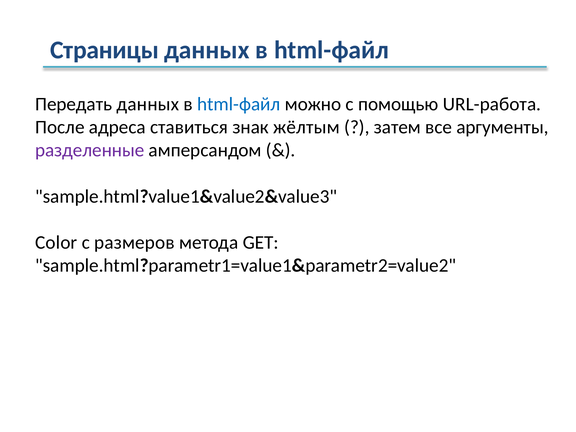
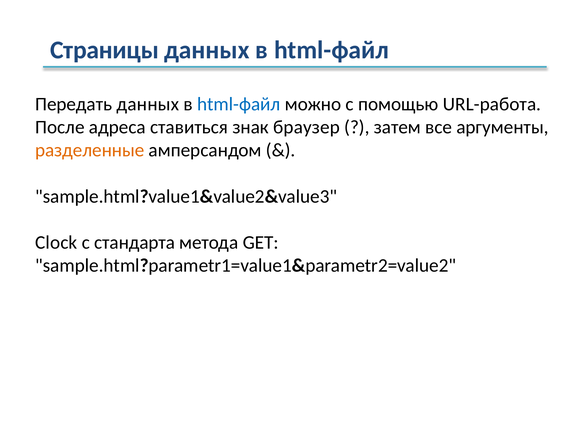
жёлтым: жёлтым -> браузер
разделенные colour: purple -> orange
Color: Color -> Clock
размеров: размеров -> стандарта
